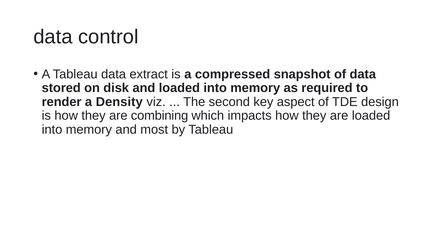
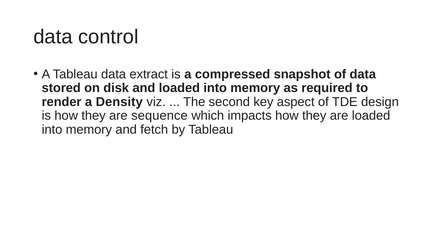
combining: combining -> sequence
most: most -> fetch
